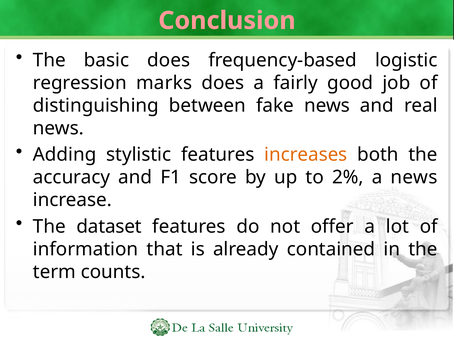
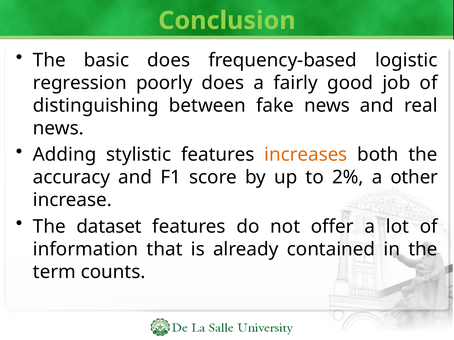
Conclusion colour: pink -> light green
marks: marks -> poorly
a news: news -> other
